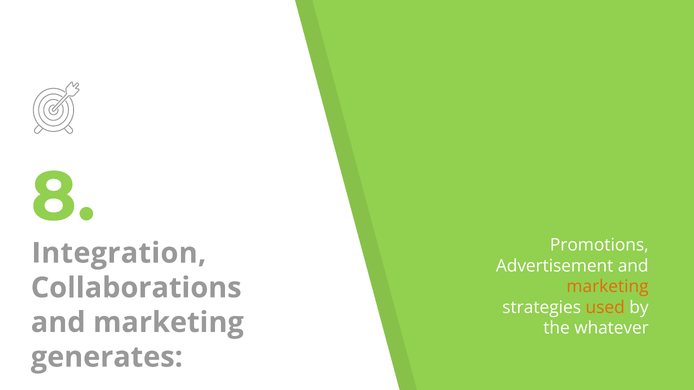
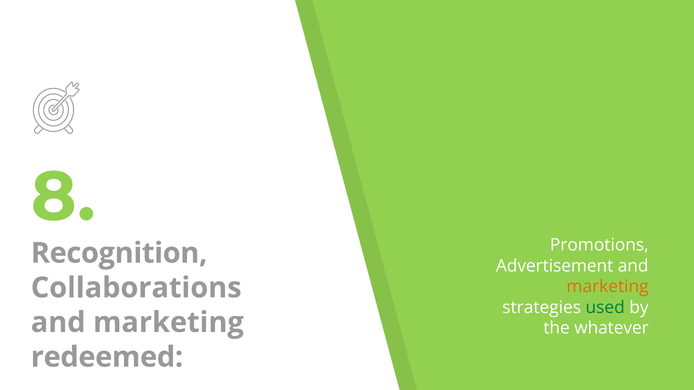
Integration: Integration -> Recognition
used colour: orange -> green
generates: generates -> redeemed
